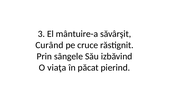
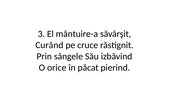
viaţa: viaţa -> orice
